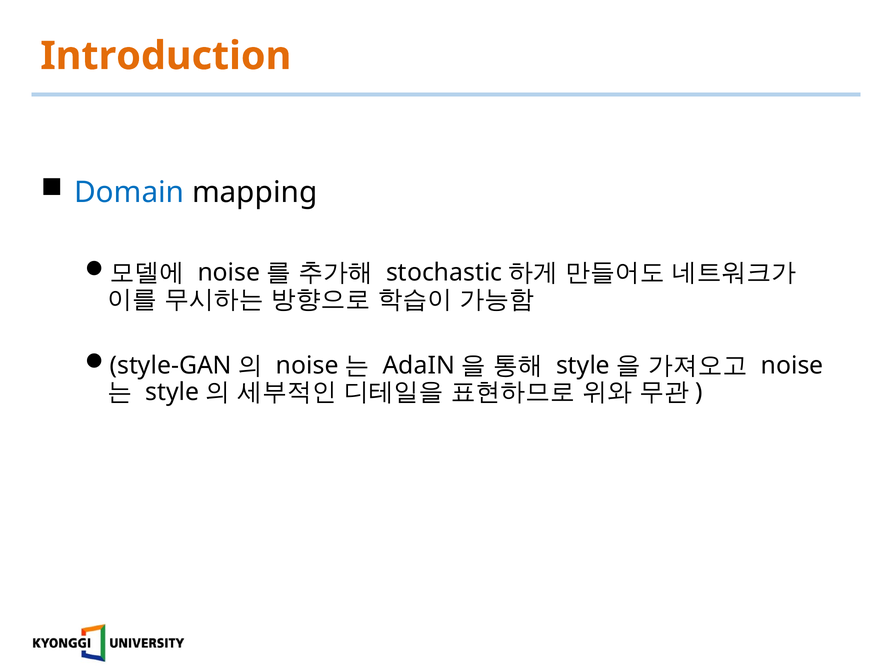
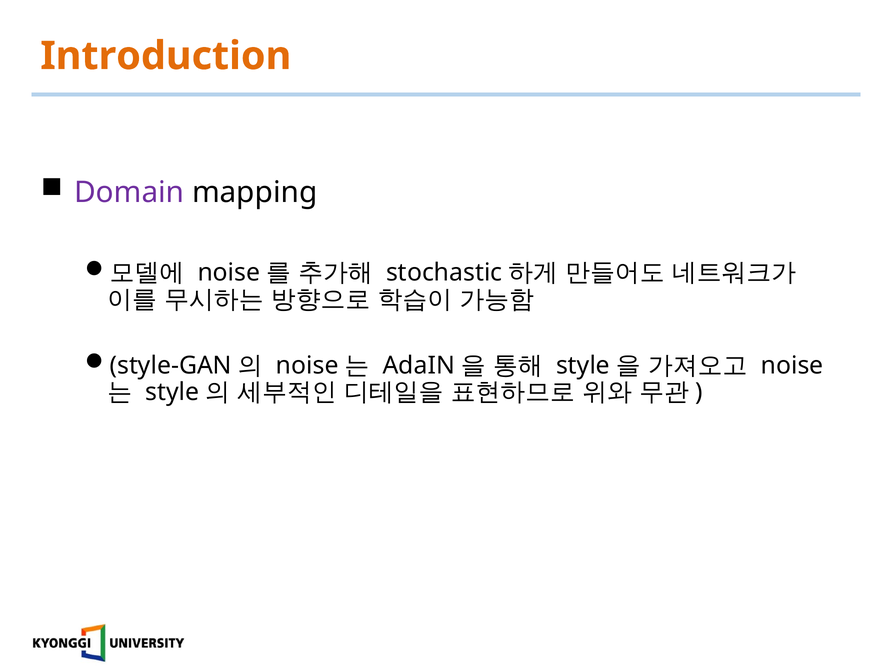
Domain colour: blue -> purple
